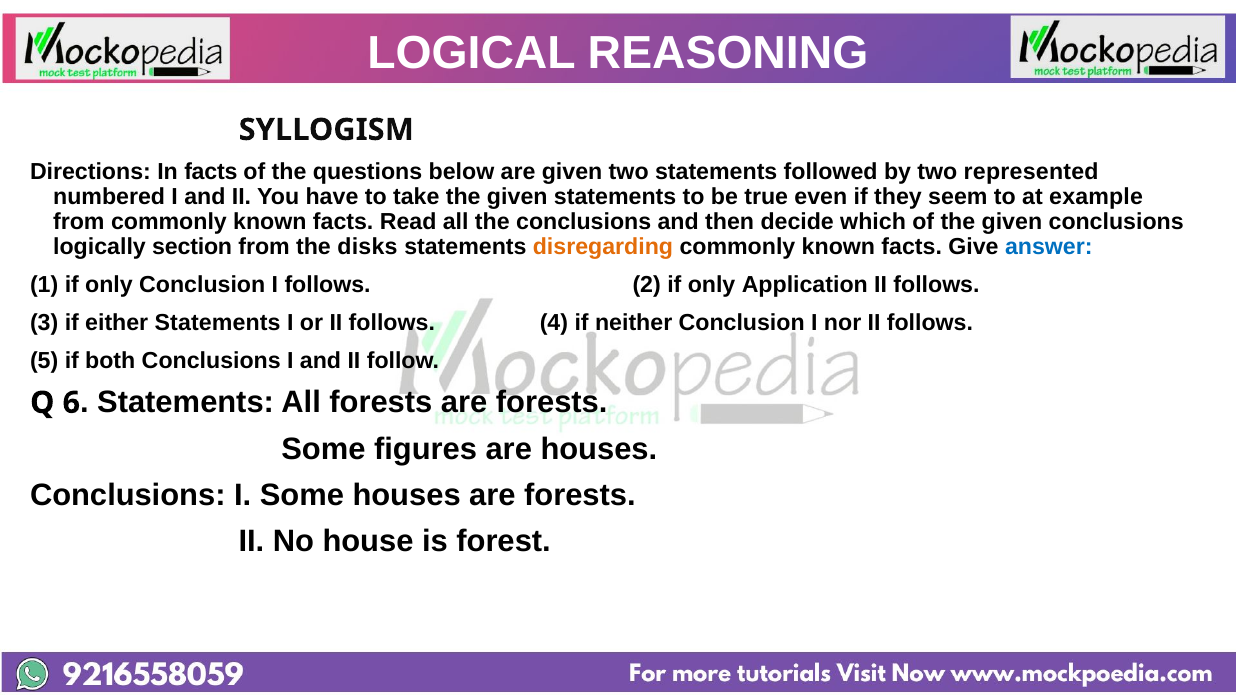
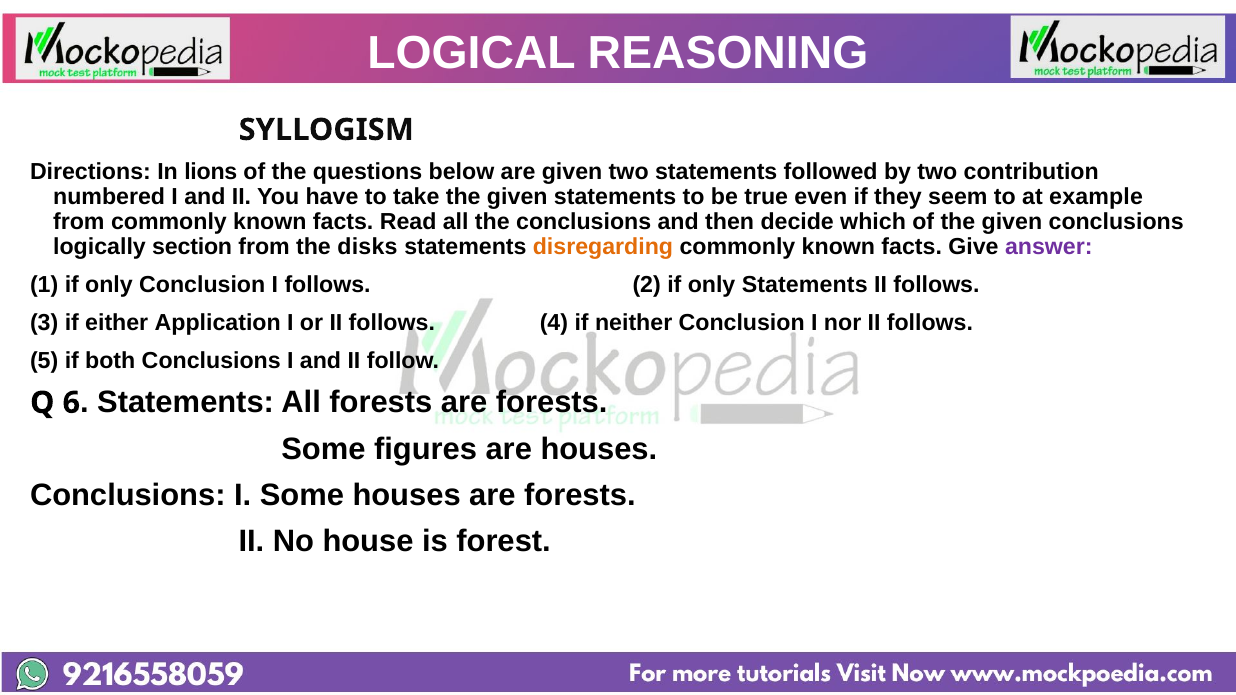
In facts: facts -> lions
represented: represented -> contribution
answer colour: blue -> purple
only Application: Application -> Statements
either Statements: Statements -> Application
